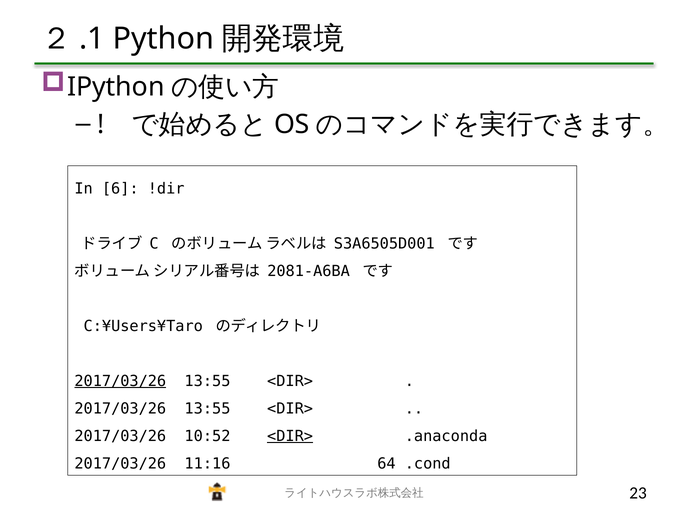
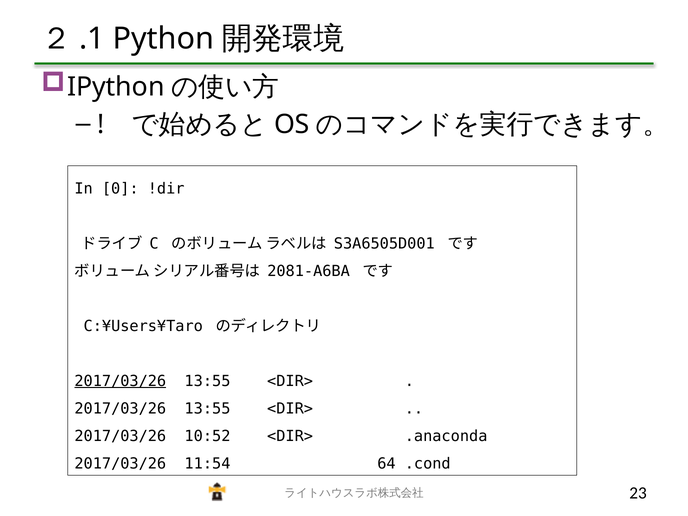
6: 6 -> 0
<DIR> at (290, 436) underline: present -> none
11:16: 11:16 -> 11:54
